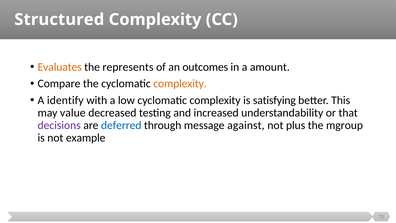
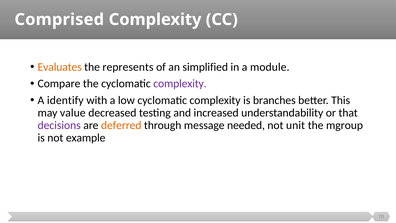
Structured: Structured -> Comprised
outcomes: outcomes -> simplified
amount: amount -> module
complexity at (180, 84) colour: orange -> purple
satisfying: satisfying -> branches
deferred colour: blue -> orange
against: against -> needed
plus: plus -> unit
